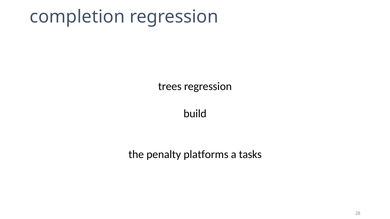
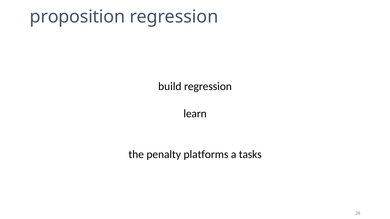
completion: completion -> proposition
trees: trees -> build
build: build -> learn
